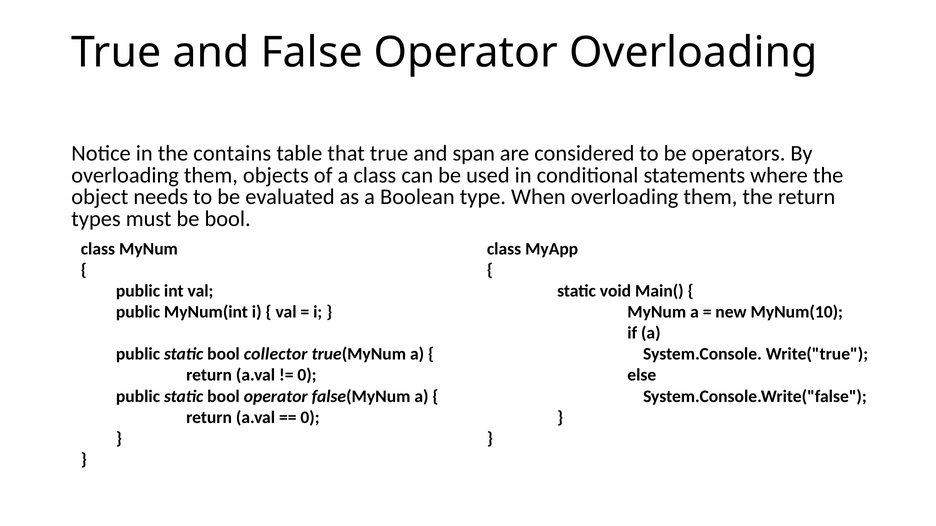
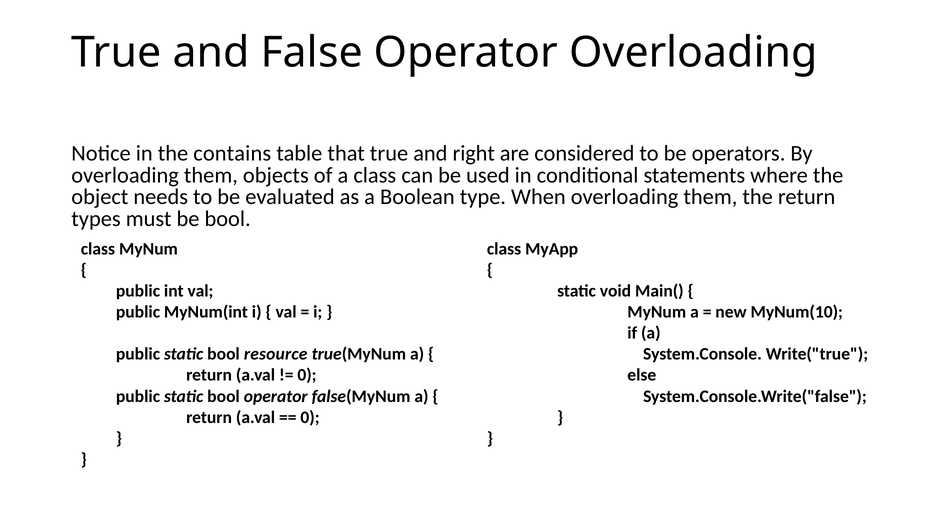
span: span -> right
collector: collector -> resource
